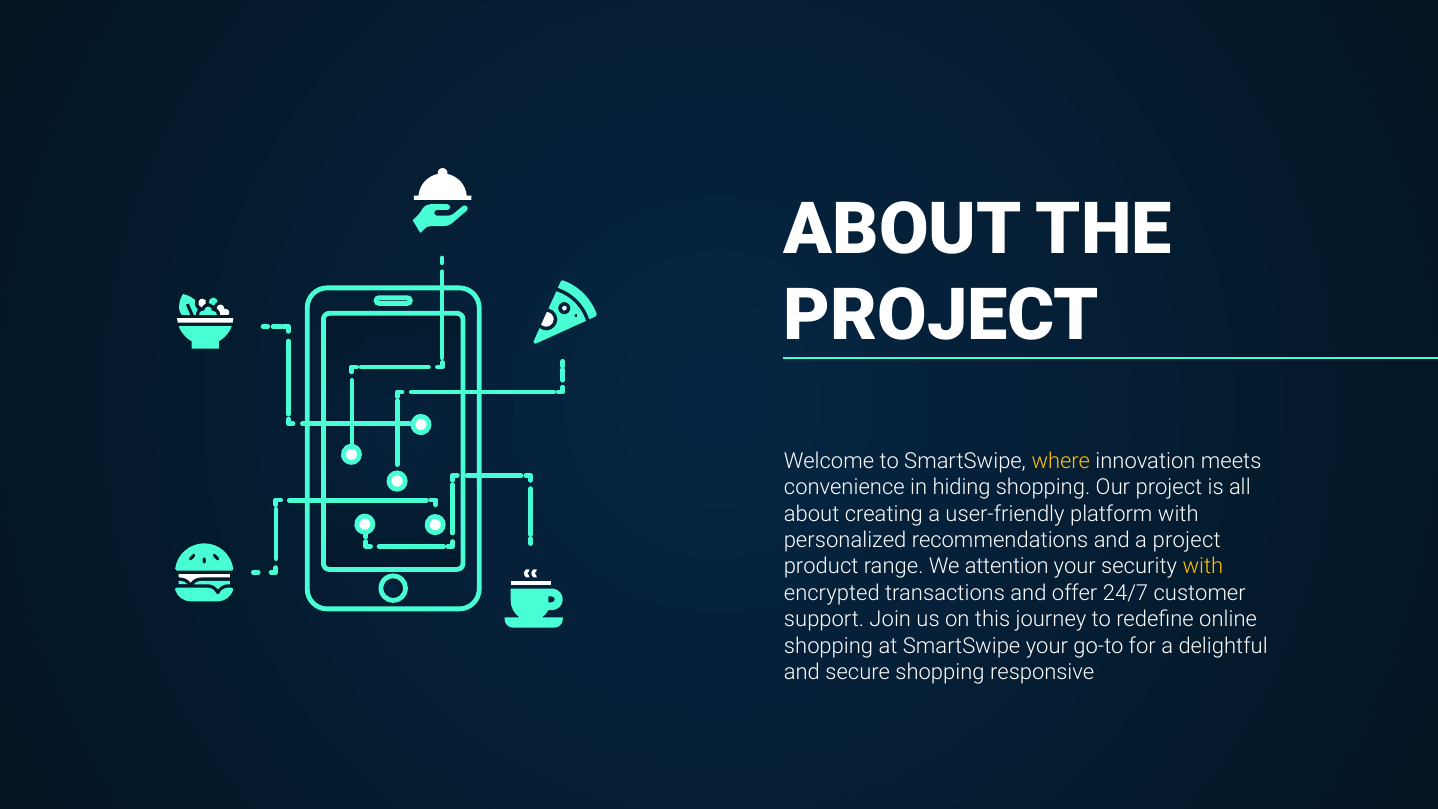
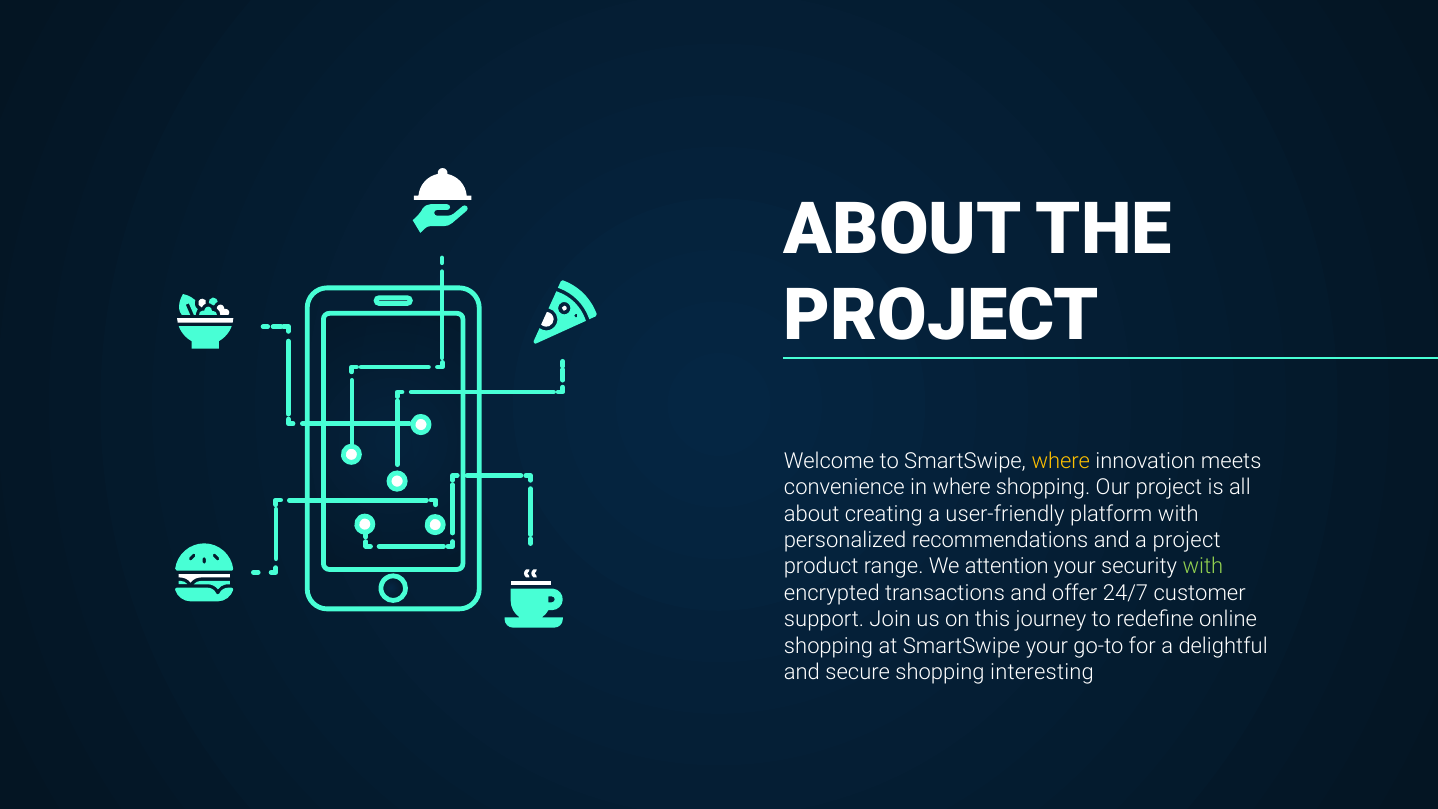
in hiding: hiding -> where
with at (1203, 567) colour: yellow -> light green
responsive: responsive -> interesting
